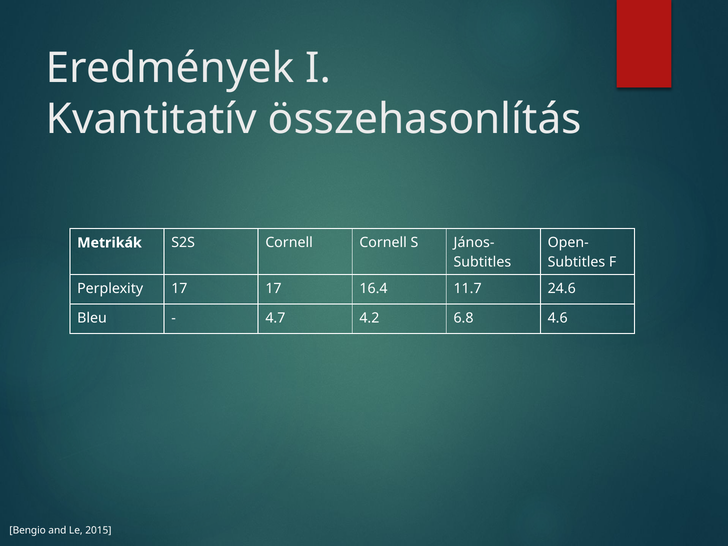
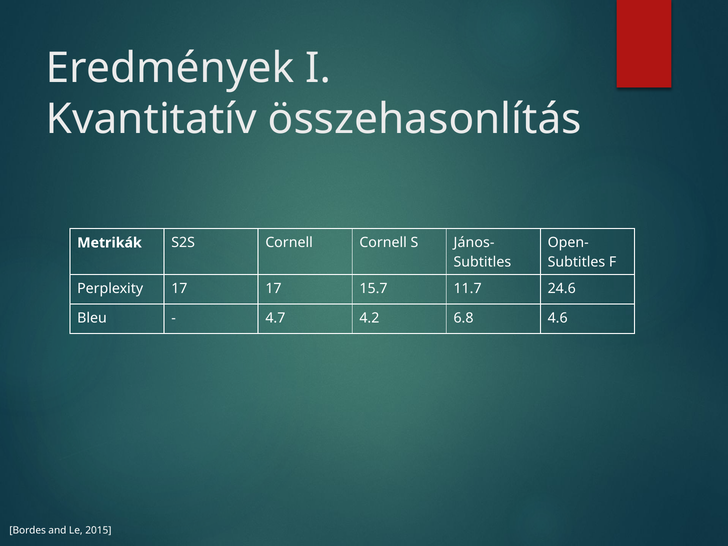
16.4: 16.4 -> 15.7
Bengio: Bengio -> Bordes
